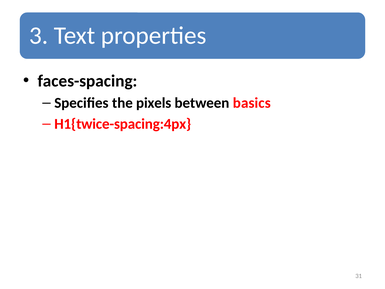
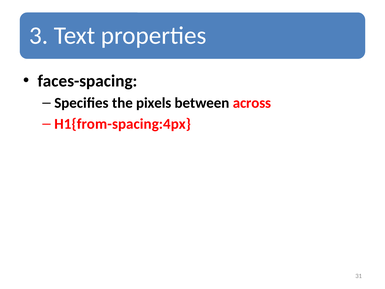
basics: basics -> across
H1{twice-spacing:4px: H1{twice-spacing:4px -> H1{from-spacing:4px
